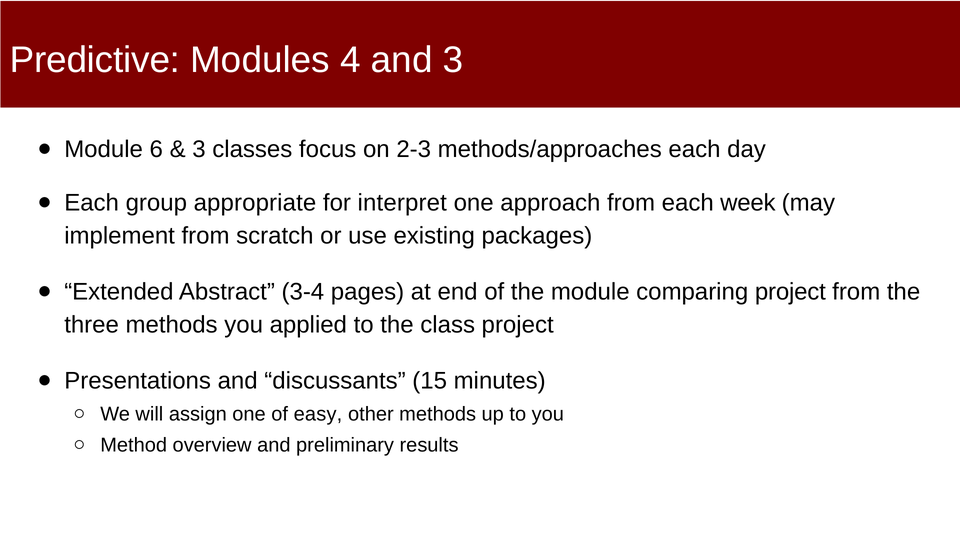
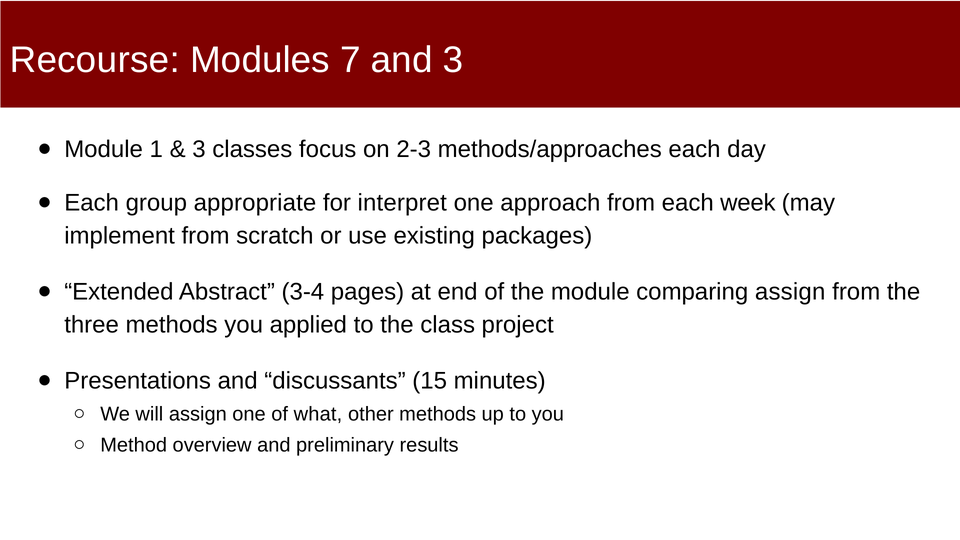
Predictive: Predictive -> Recourse
4: 4 -> 7
6: 6 -> 1
comparing project: project -> assign
easy: easy -> what
